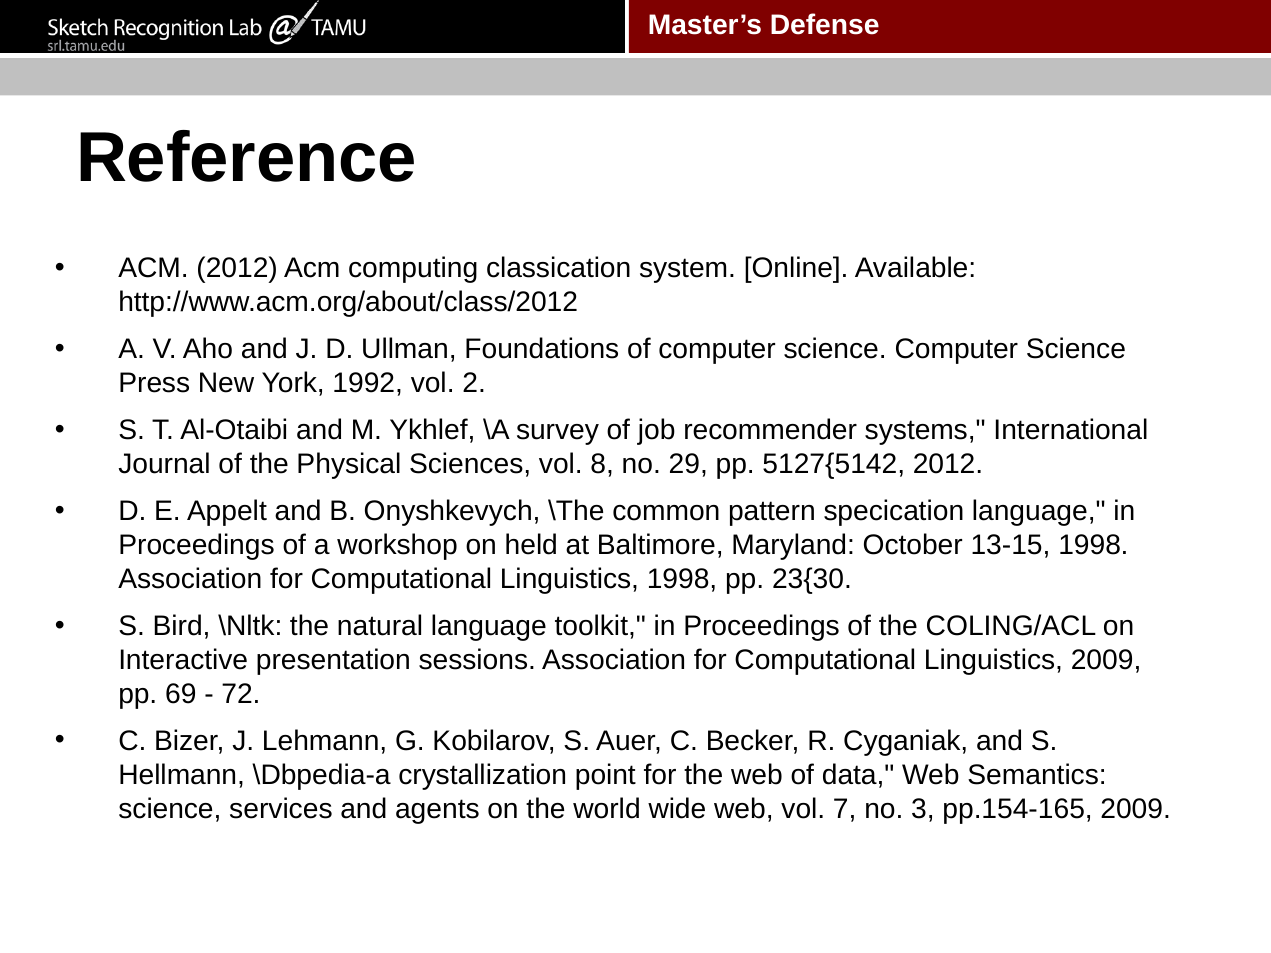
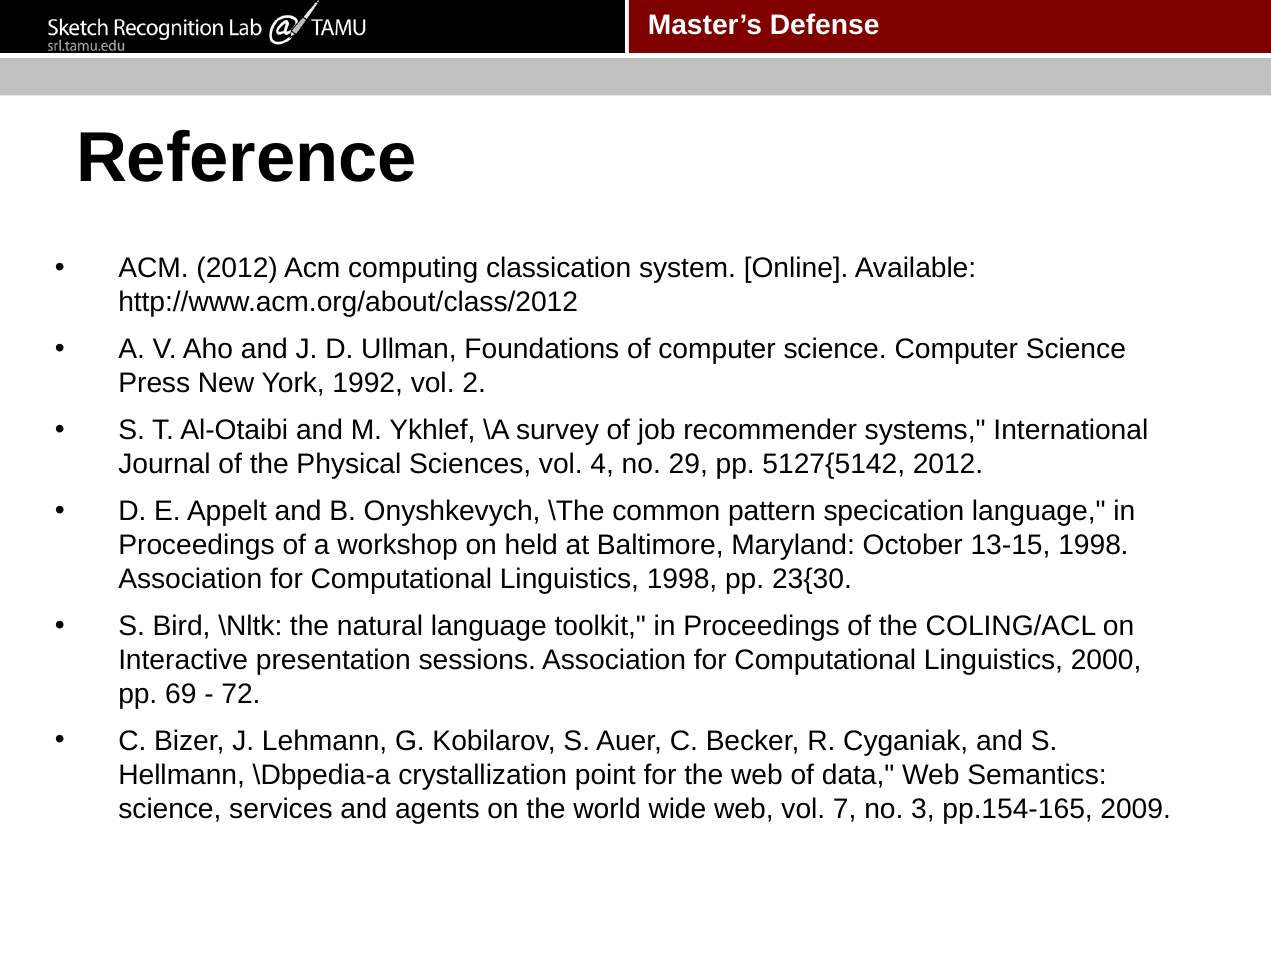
8: 8 -> 4
Linguistics 2009: 2009 -> 2000
